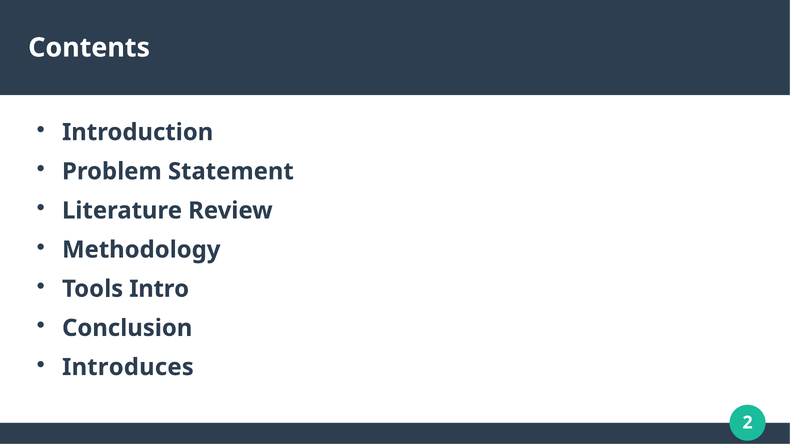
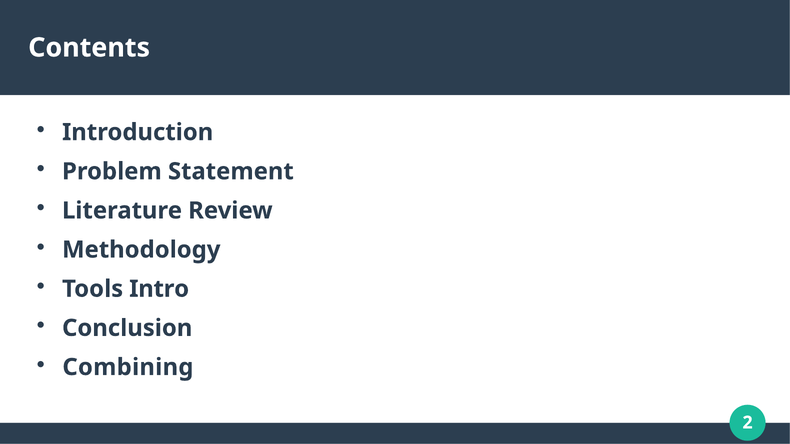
Introduces: Introduces -> Combining
